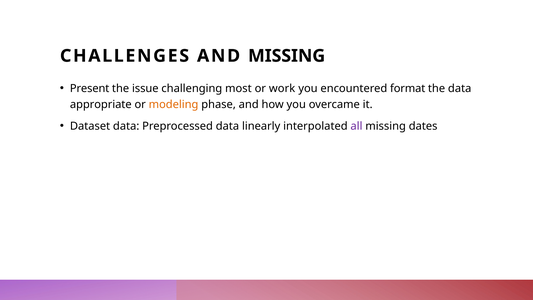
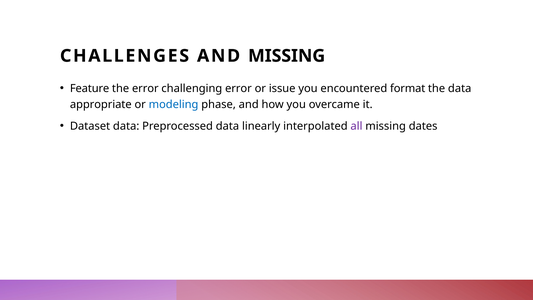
Present: Present -> Feature
the issue: issue -> error
challenging most: most -> error
work: work -> issue
modeling colour: orange -> blue
